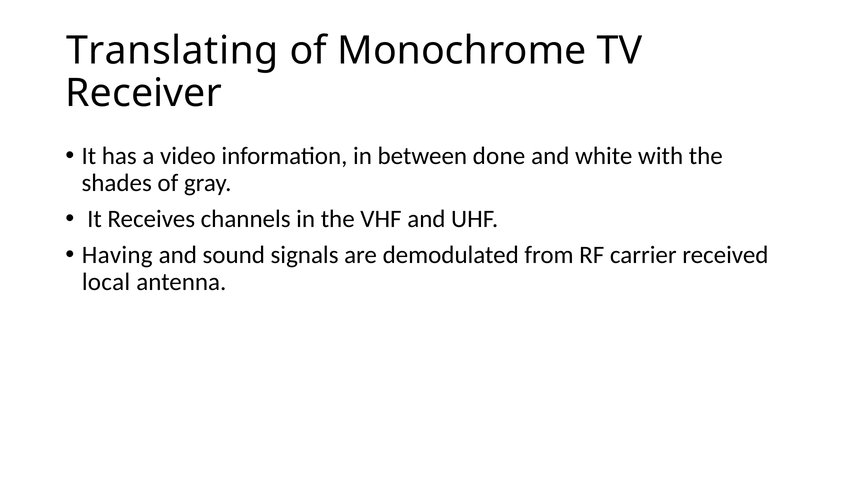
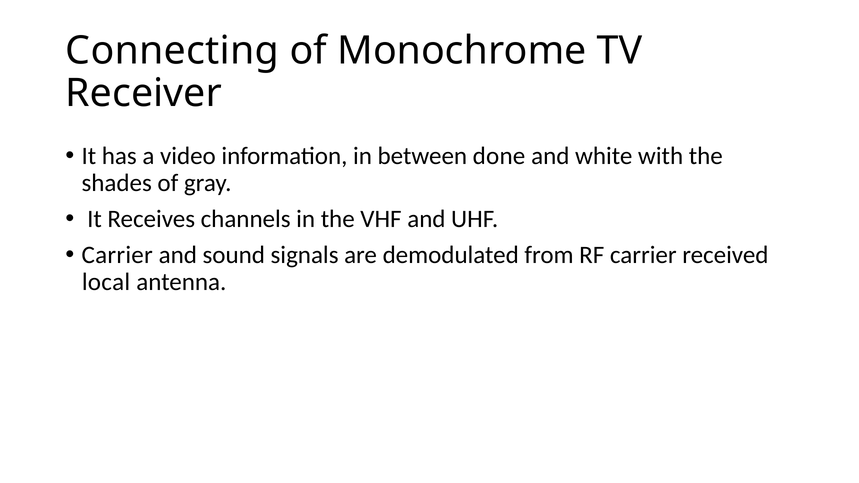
Translating: Translating -> Connecting
Having at (117, 255): Having -> Carrier
